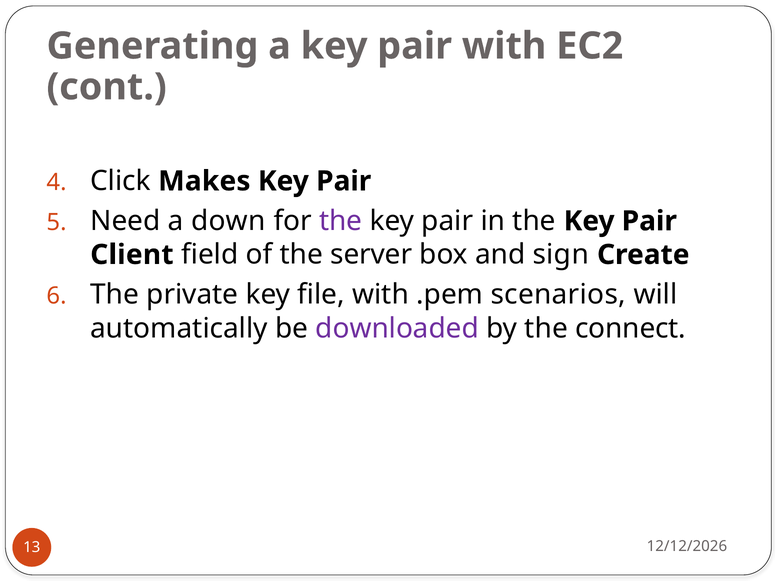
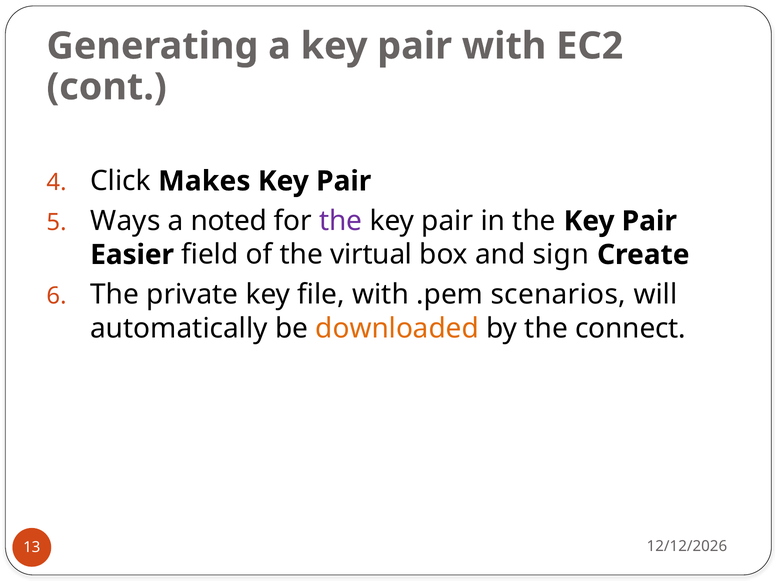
Need: Need -> Ways
down: down -> noted
Client: Client -> Easier
server: server -> virtual
downloaded colour: purple -> orange
